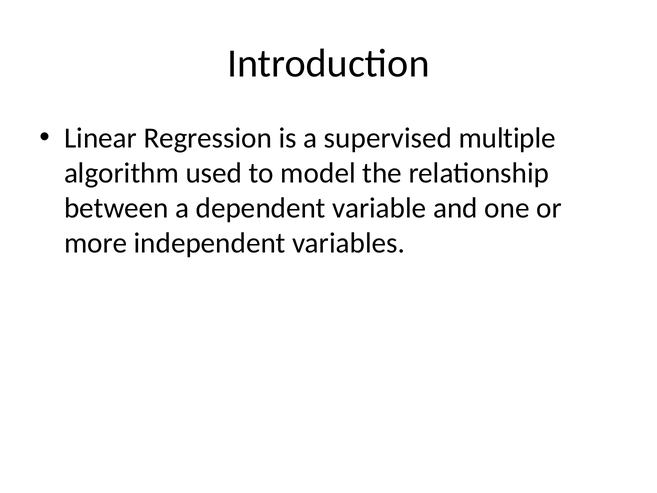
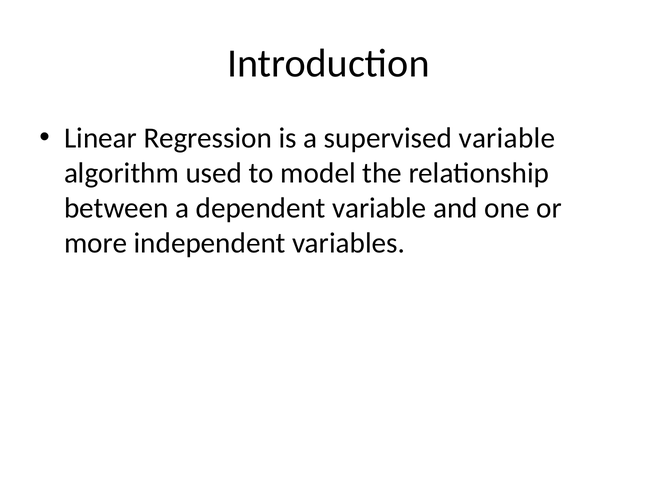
supervised multiple: multiple -> variable
